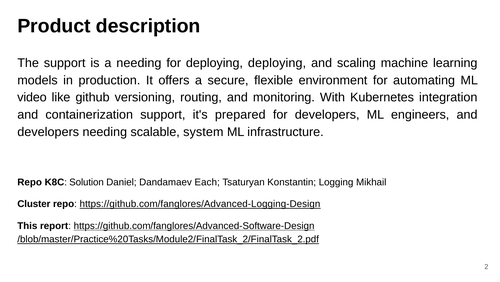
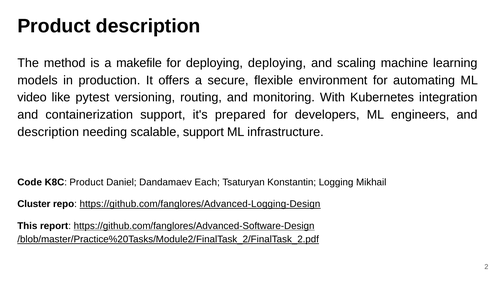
The support: support -> method
a needing: needing -> makefile
github: github -> pytest
developers at (48, 132): developers -> description
scalable system: system -> support
Repo at (30, 182): Repo -> Code
K8C Solution: Solution -> Product
